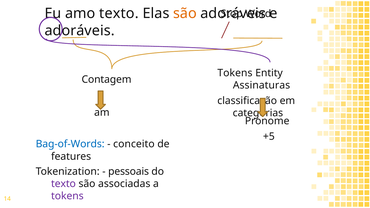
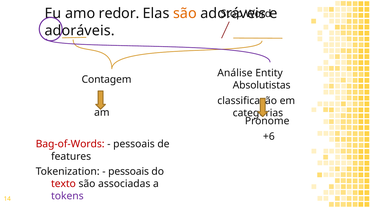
amo texto: texto -> redor
Tokens at (235, 73): Tokens -> Análise
Assinaturas: Assinaturas -> Absolutistas
+5: +5 -> +6
Bag-of-Words colour: blue -> red
conceito at (134, 144): conceito -> pessoais
texto at (63, 184) colour: purple -> red
